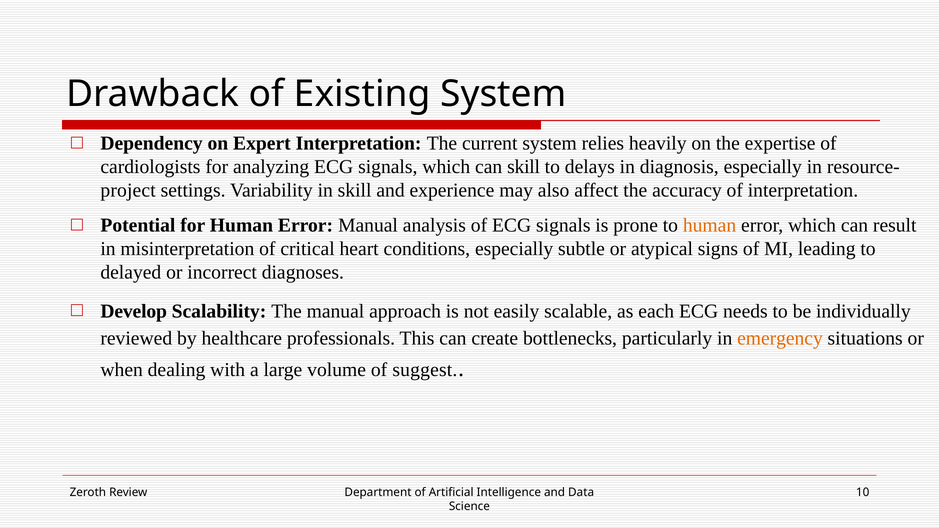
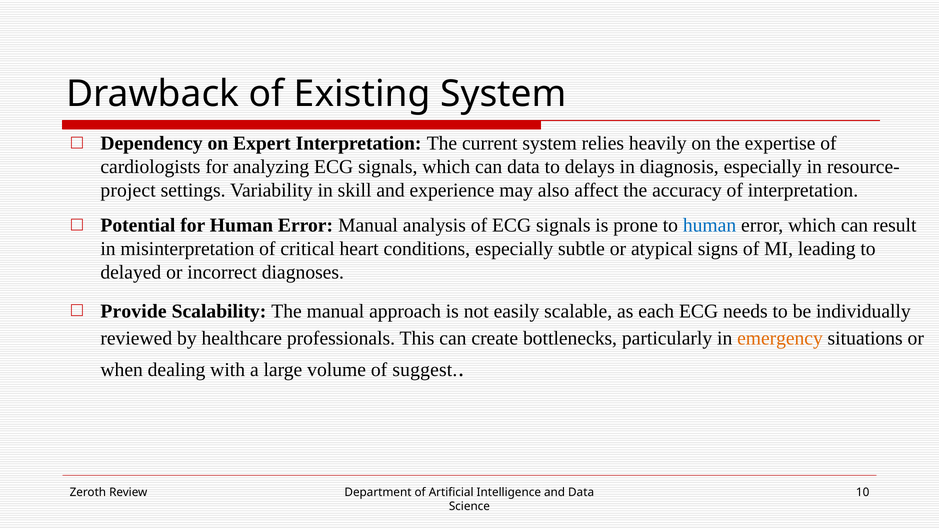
can skill: skill -> data
human at (710, 226) colour: orange -> blue
Develop: Develop -> Provide
